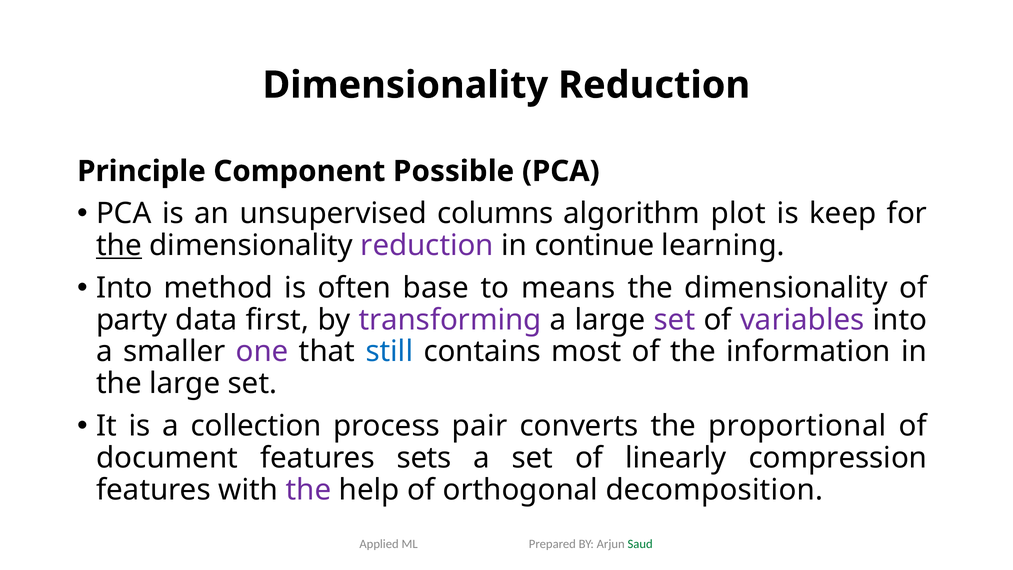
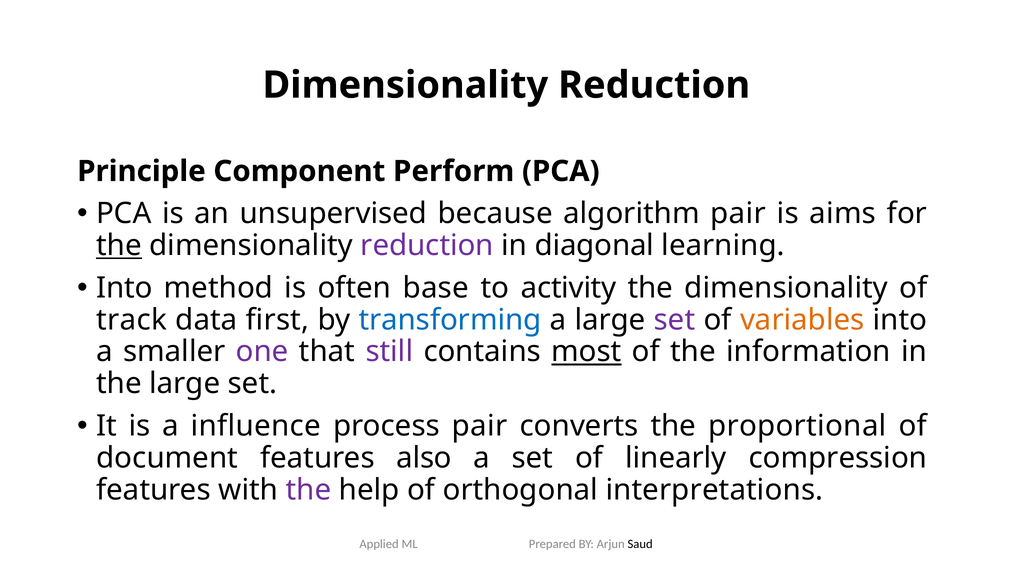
Possible: Possible -> Perform
columns: columns -> because
algorithm plot: plot -> pair
keep: keep -> aims
continue: continue -> diagonal
means: means -> activity
party: party -> track
transforming colour: purple -> blue
variables colour: purple -> orange
still colour: blue -> purple
most underline: none -> present
collection: collection -> influence
sets: sets -> also
decomposition: decomposition -> interpretations
Saud colour: green -> black
